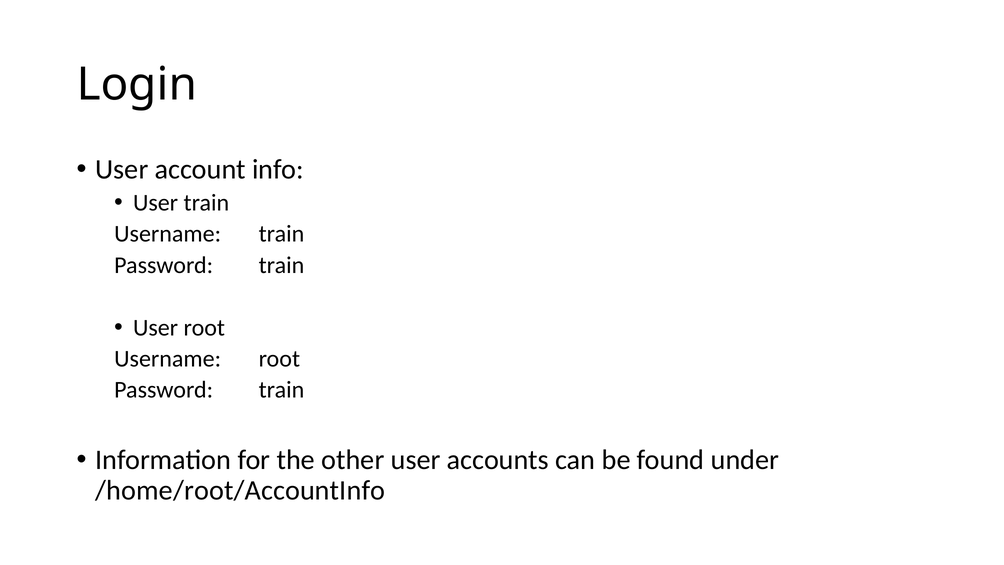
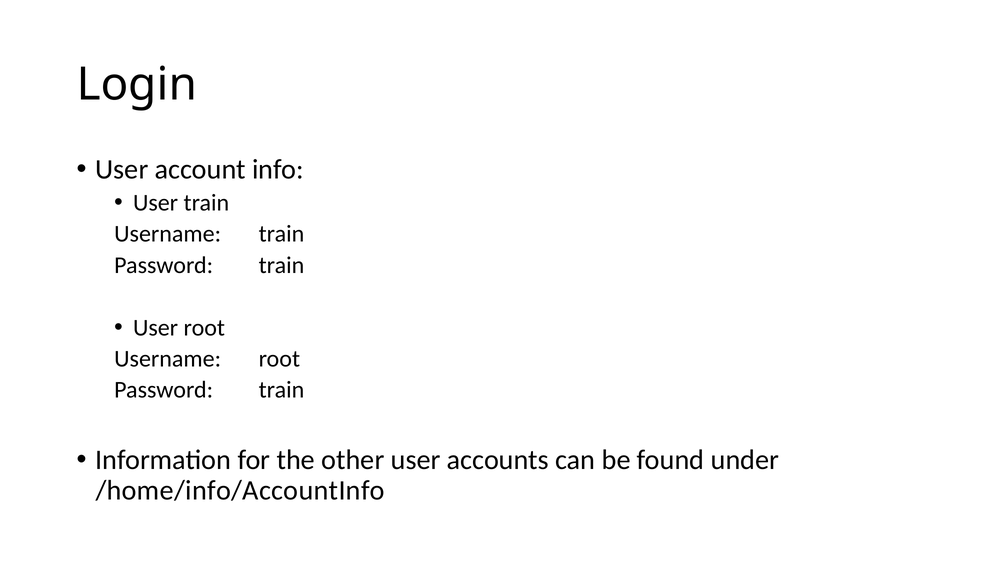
/home/root/AccountInfo: /home/root/AccountInfo -> /home/info/AccountInfo
